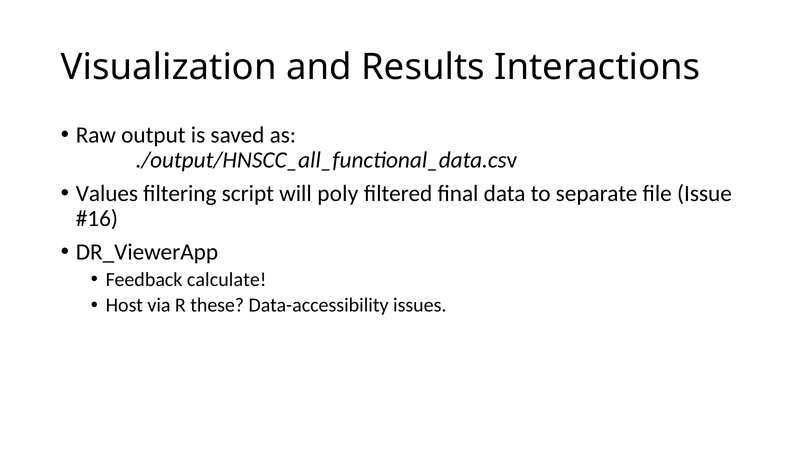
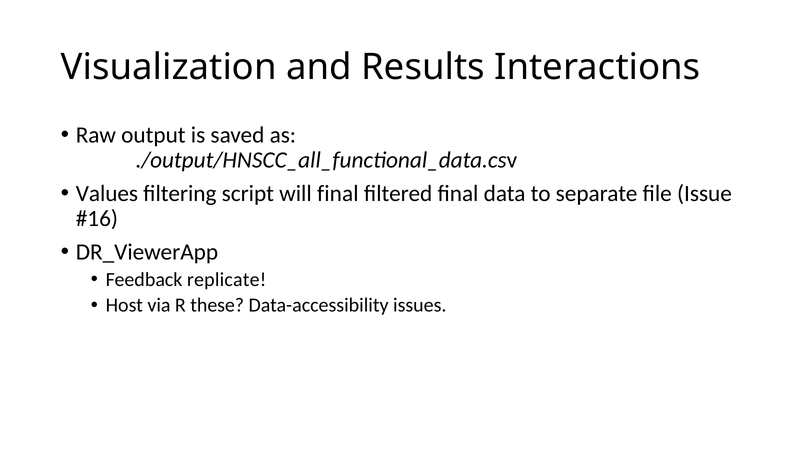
will poly: poly -> final
calculate: calculate -> replicate
